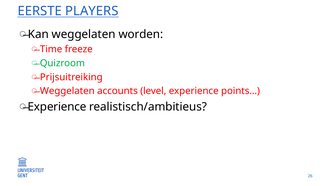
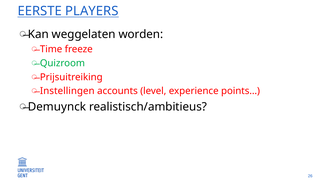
Weggelaten at (67, 91): Weggelaten -> Instellingen
Experience at (57, 107): Experience -> Demuynck
